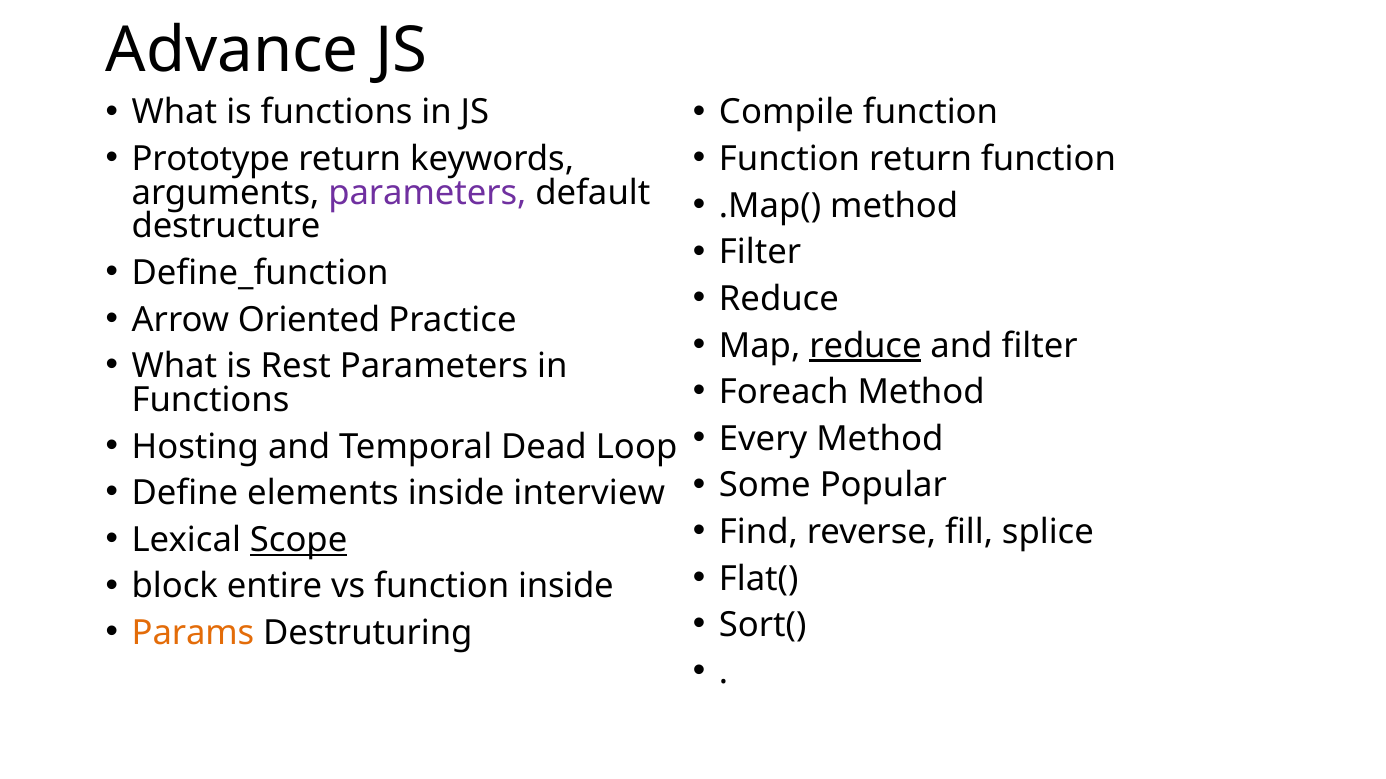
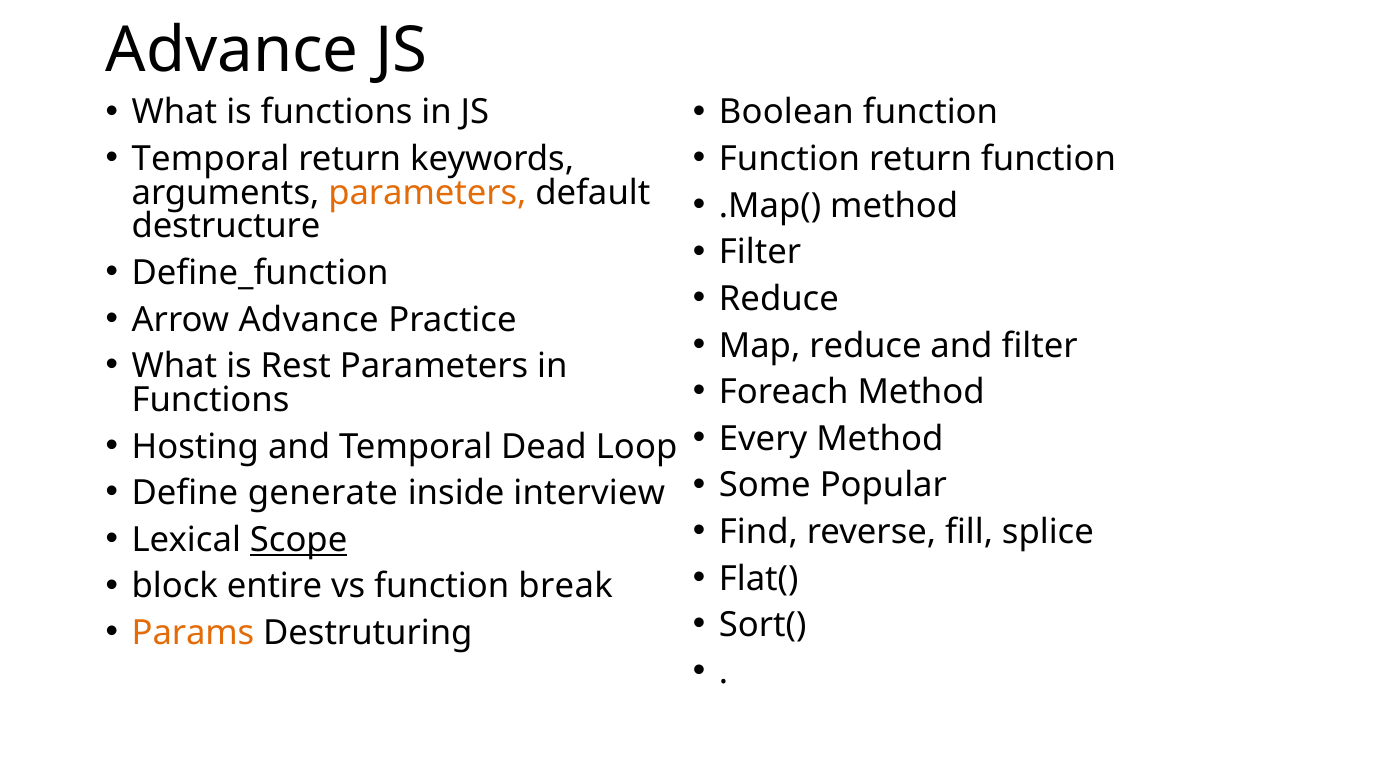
Compile: Compile -> Boolean
Prototype at (211, 159): Prototype -> Temporal
parameters at (427, 193) colour: purple -> orange
Arrow Oriented: Oriented -> Advance
reduce at (865, 346) underline: present -> none
elements: elements -> generate
function inside: inside -> break
